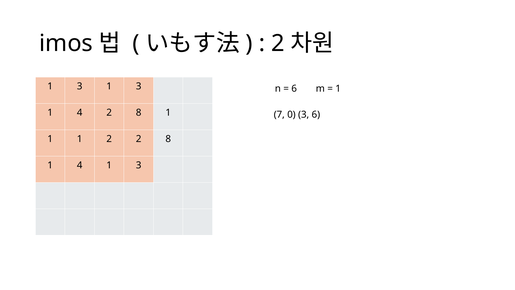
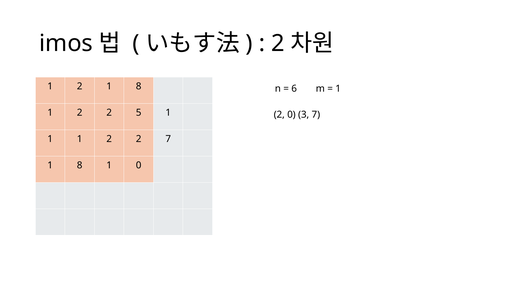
3 at (80, 86): 3 -> 2
3 at (139, 86): 3 -> 8
4 at (80, 112): 4 -> 2
8 at (139, 112): 8 -> 5
7 at (279, 114): 7 -> 2
3 6: 6 -> 7
2 2 8: 8 -> 7
4 at (80, 165): 4 -> 8
3 at (139, 165): 3 -> 0
